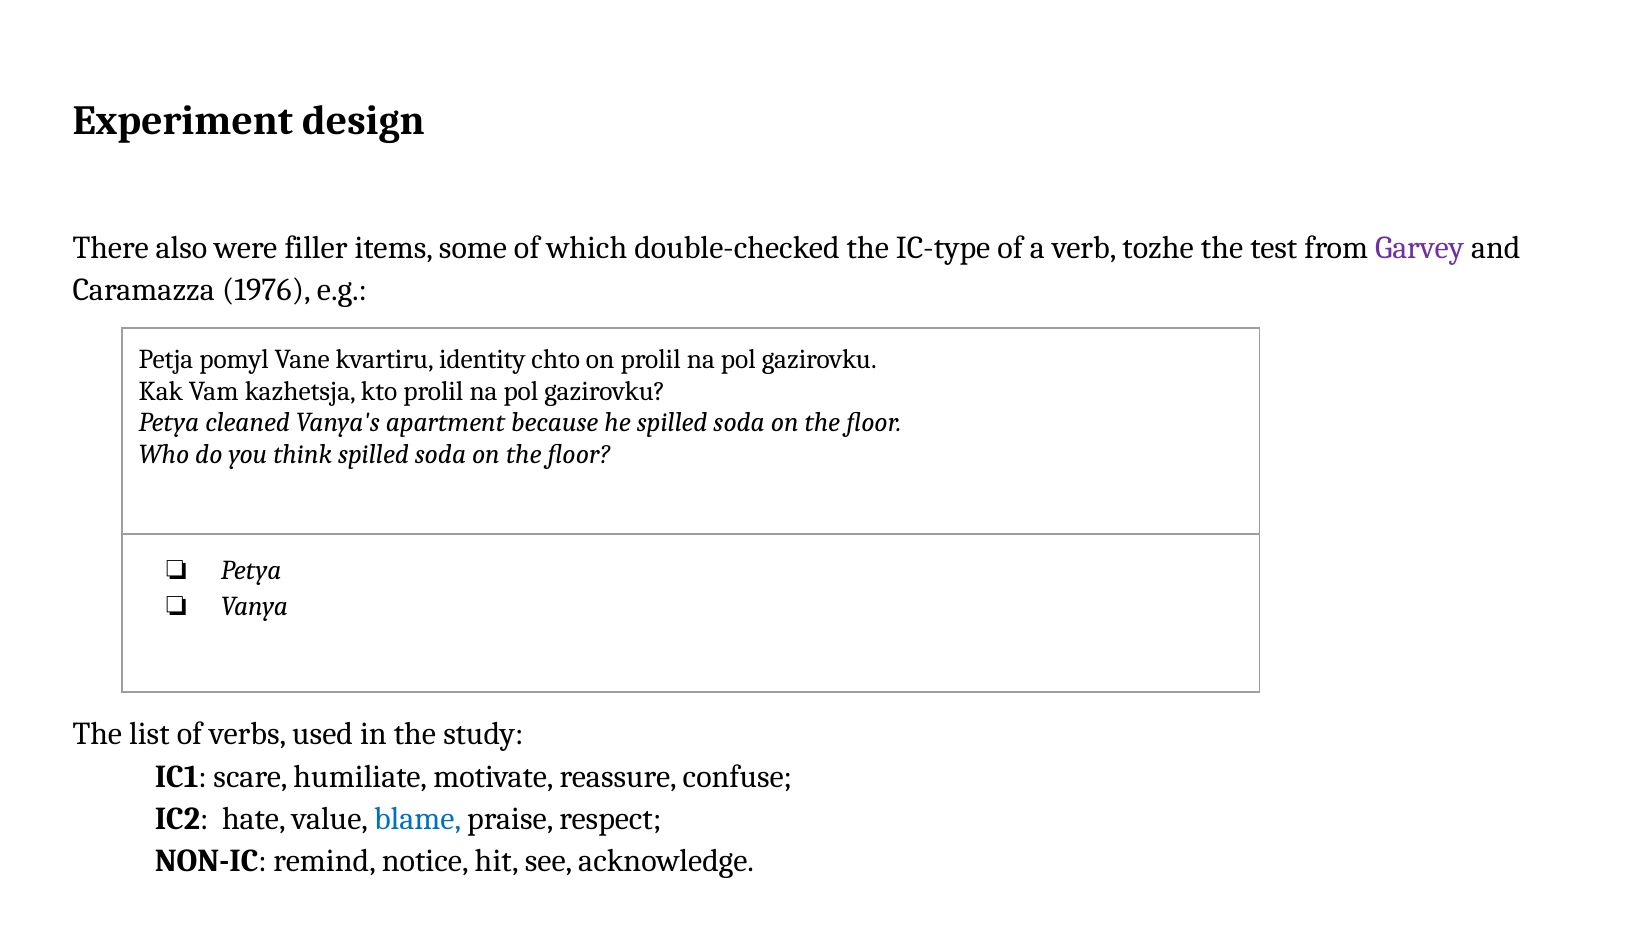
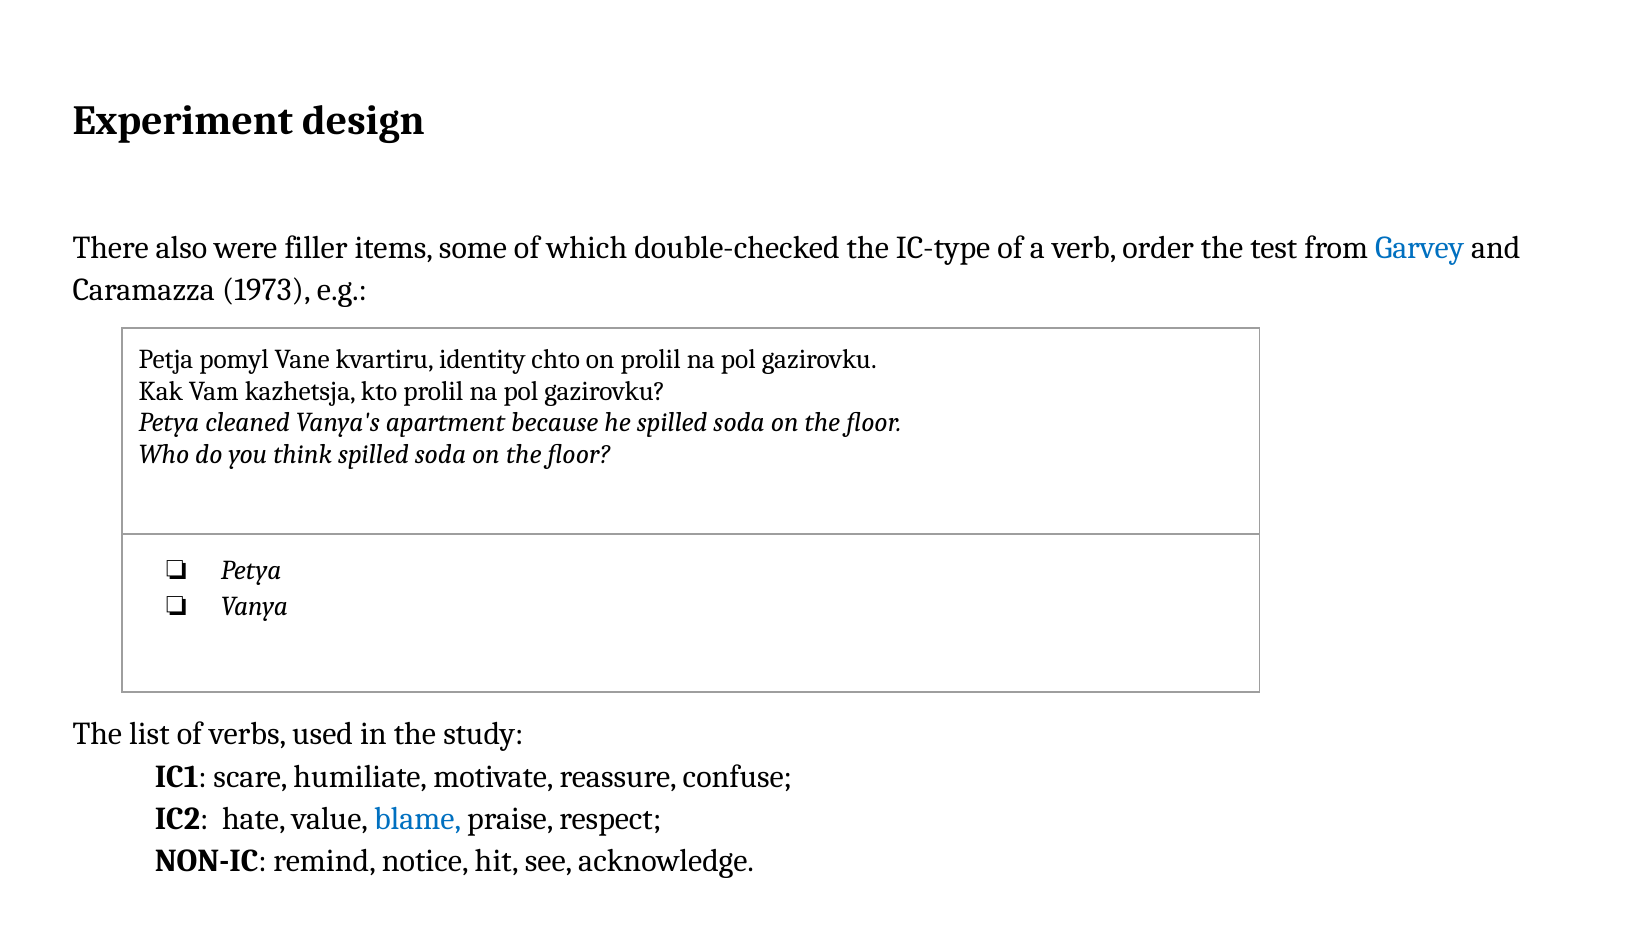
tozhe: tozhe -> order
Garvey colour: purple -> blue
1976: 1976 -> 1973
